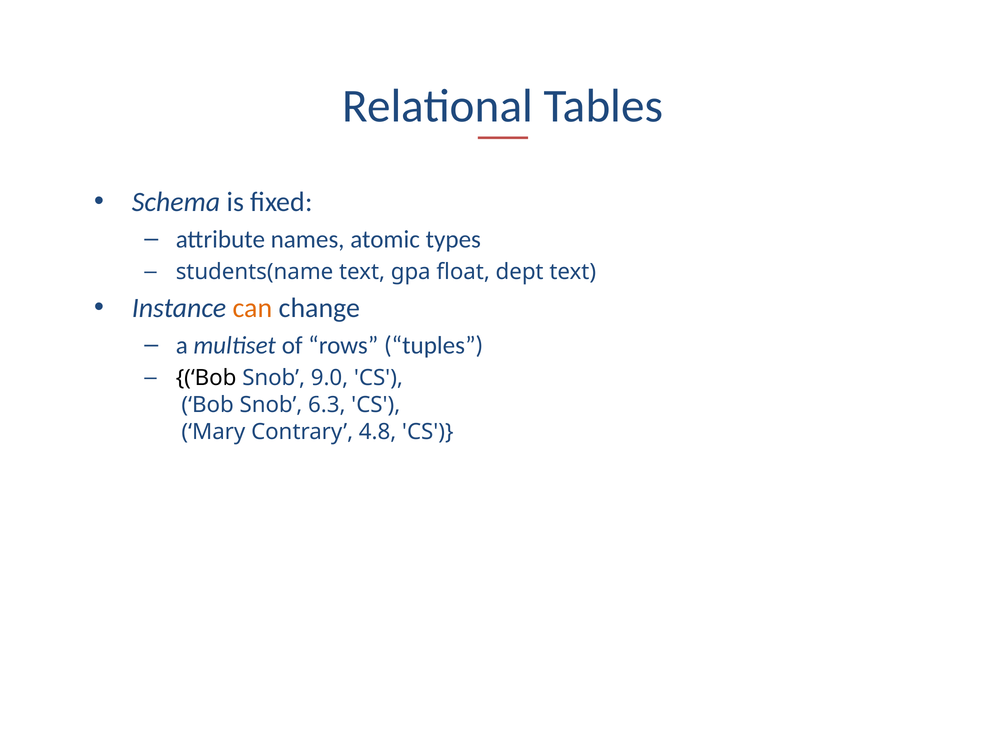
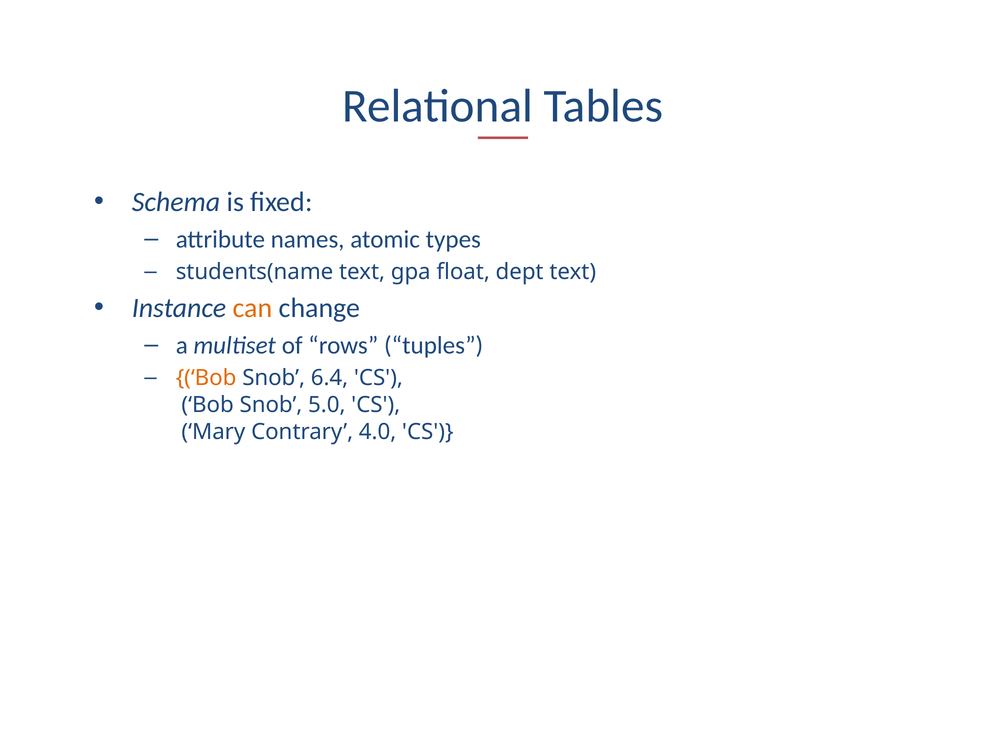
Bob at (206, 378) colour: black -> orange
9.0: 9.0 -> 6.4
6.3: 6.3 -> 5.0
4.8: 4.8 -> 4.0
